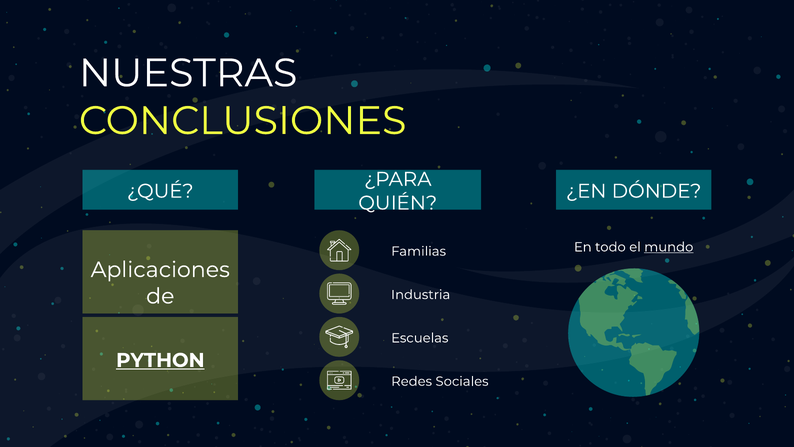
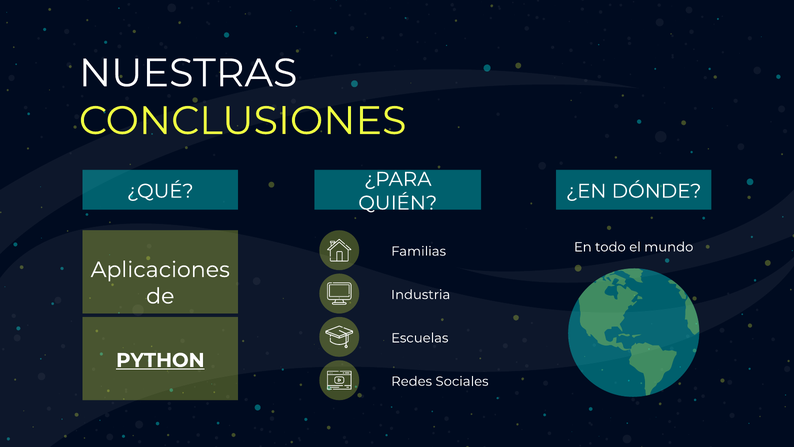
mundo underline: present -> none
